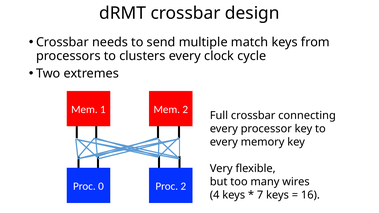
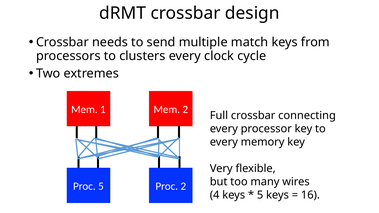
Proc 0: 0 -> 5
7 at (260, 195): 7 -> 5
